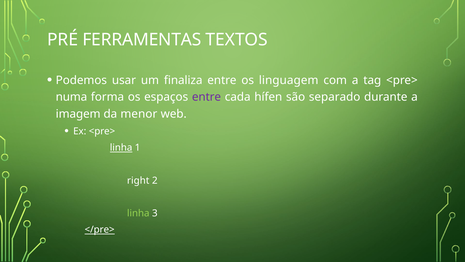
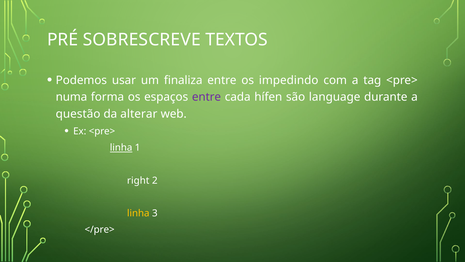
FERRAMENTAS: FERRAMENTAS -> SOBRESCREVE
linguagem: linguagem -> impedindo
separado: separado -> language
imagem: imagem -> questão
menor: menor -> alterar
linha at (138, 213) colour: light green -> yellow
</pre> underline: present -> none
